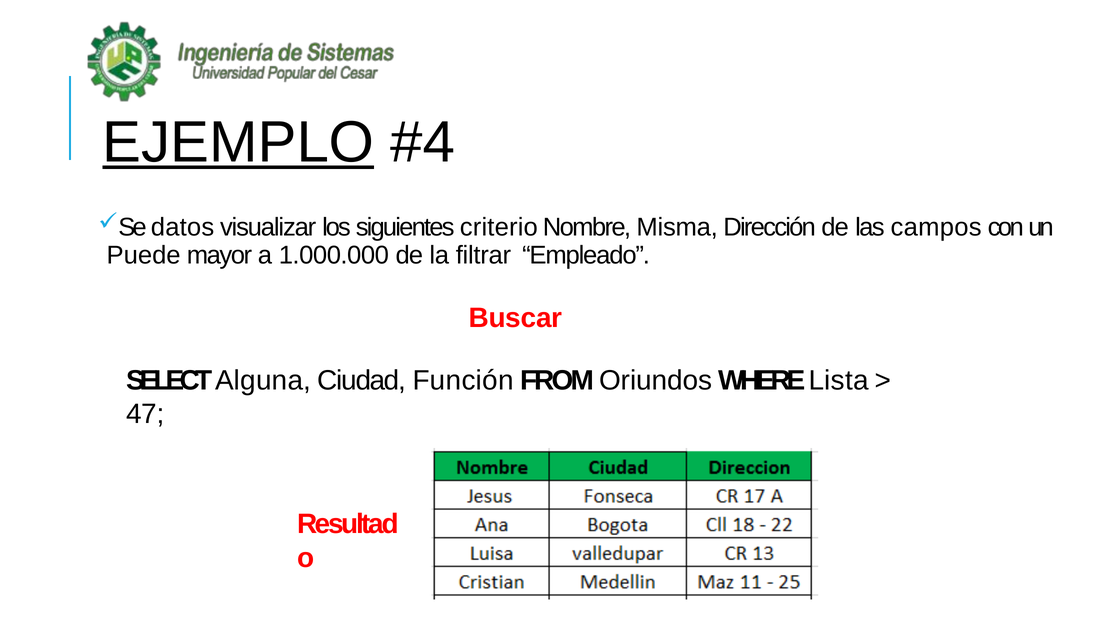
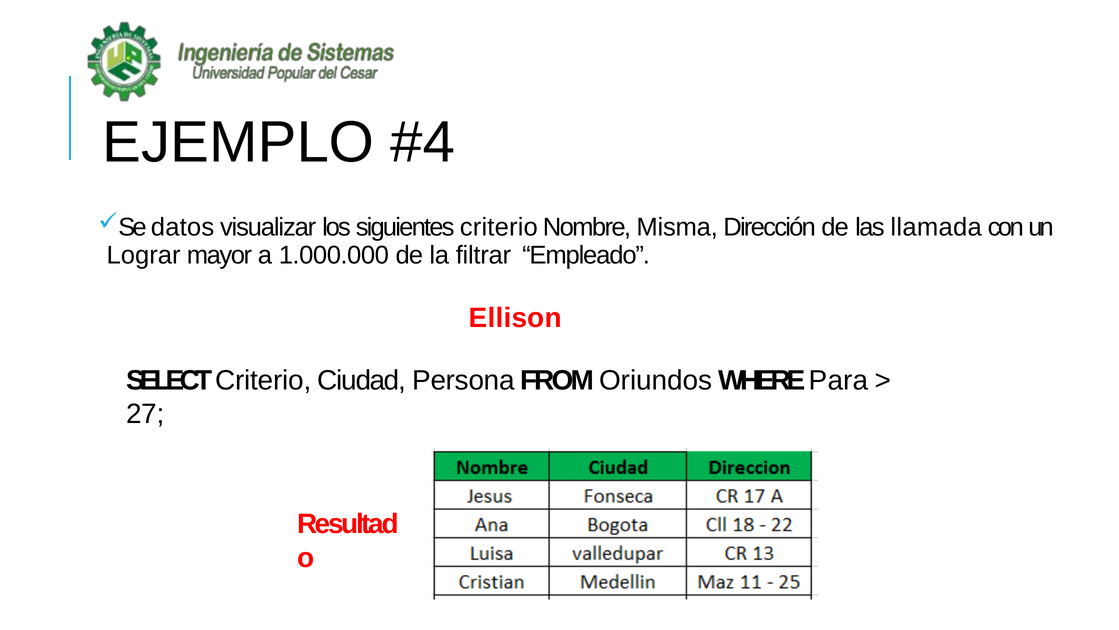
EJEMPLO underline: present -> none
campos: campos -> llamada
Puede: Puede -> Lograr
Buscar: Buscar -> Ellison
SELECT Alguna: Alguna -> Criterio
Función: Función -> Persona
Lista: Lista -> Para
47: 47 -> 27
